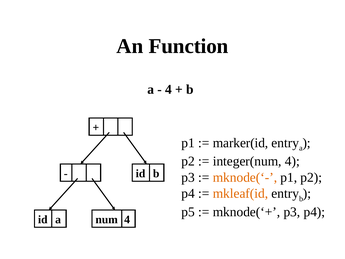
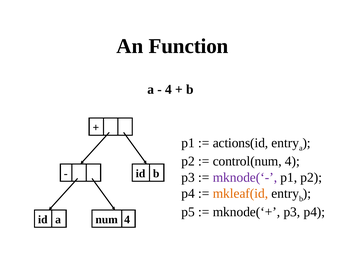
marker(id: marker(id -> actions(id
integer(num: integer(num -> control(num
mknode(‘- colour: orange -> purple
